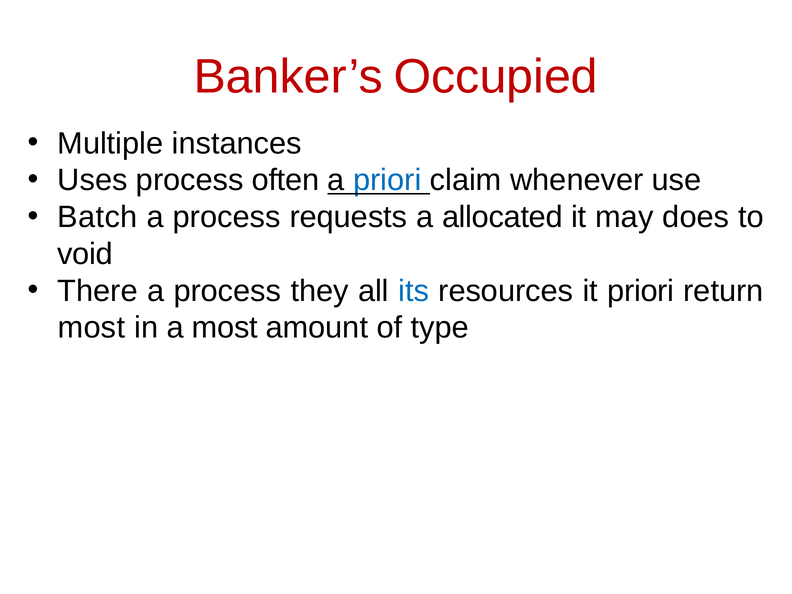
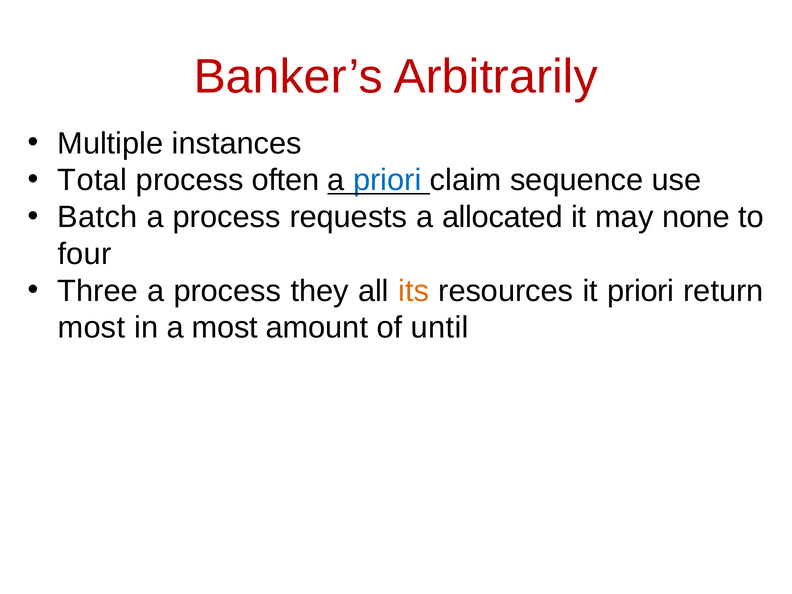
Occupied: Occupied -> Arbitrarily
Uses: Uses -> Total
whenever: whenever -> sequence
does: does -> none
void: void -> four
There: There -> Three
its colour: blue -> orange
type: type -> until
